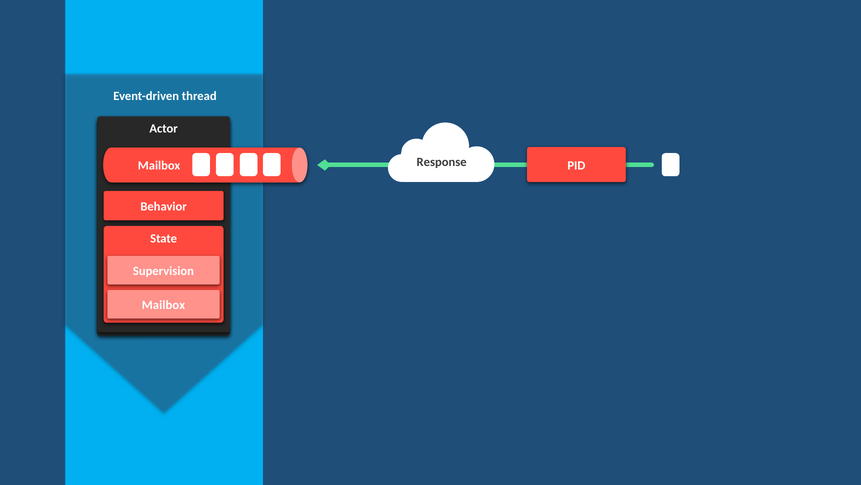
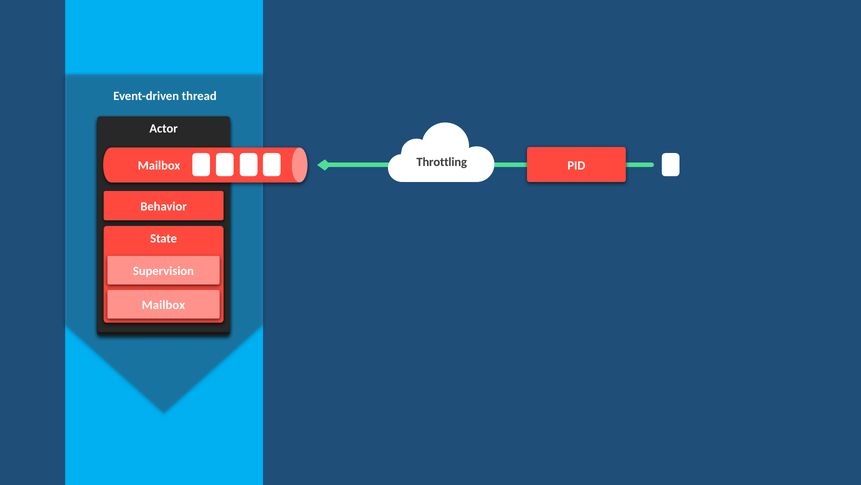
Response: Response -> Throttling
